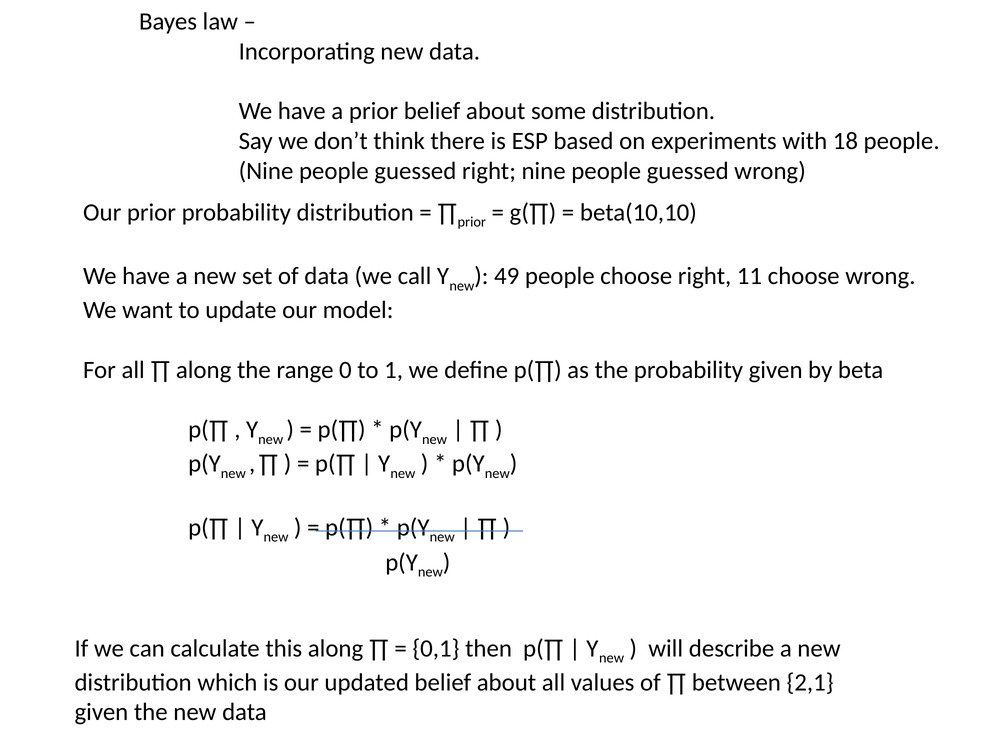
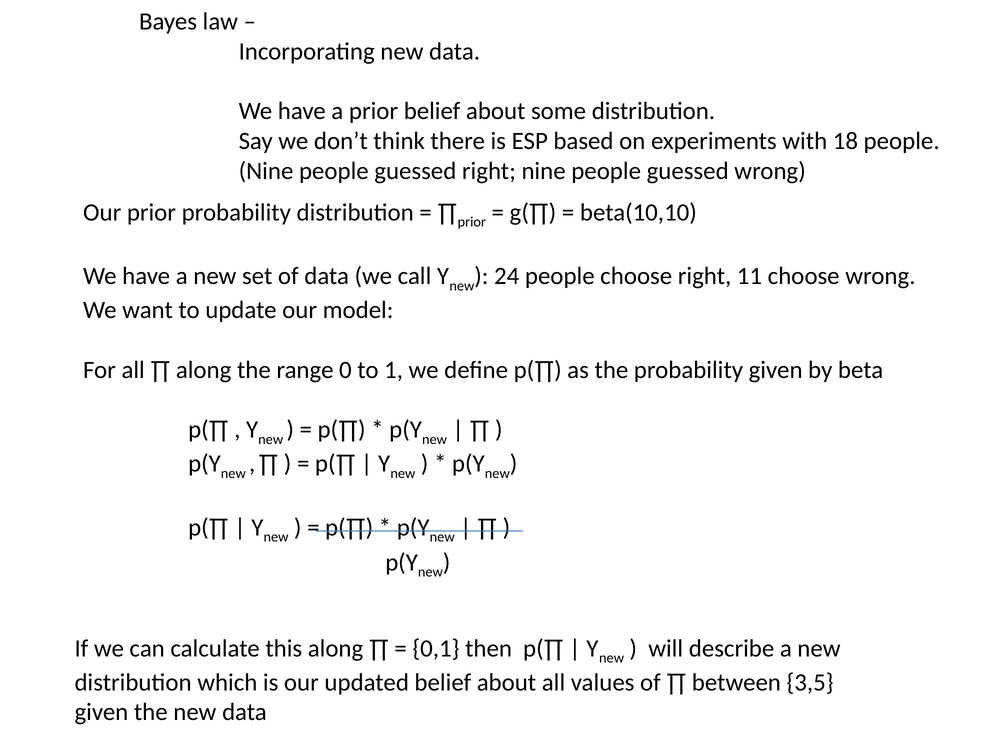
49: 49 -> 24
2,1: 2,1 -> 3,5
